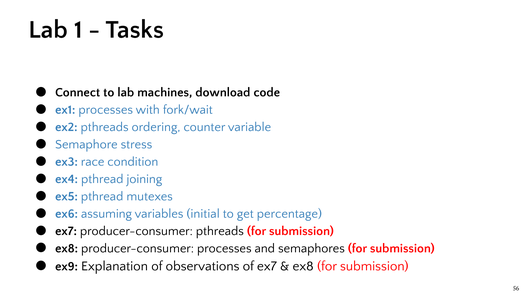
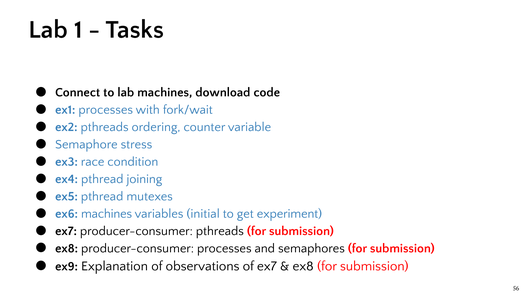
ex6 assuming: assuming -> machines
percentage: percentage -> experiment
